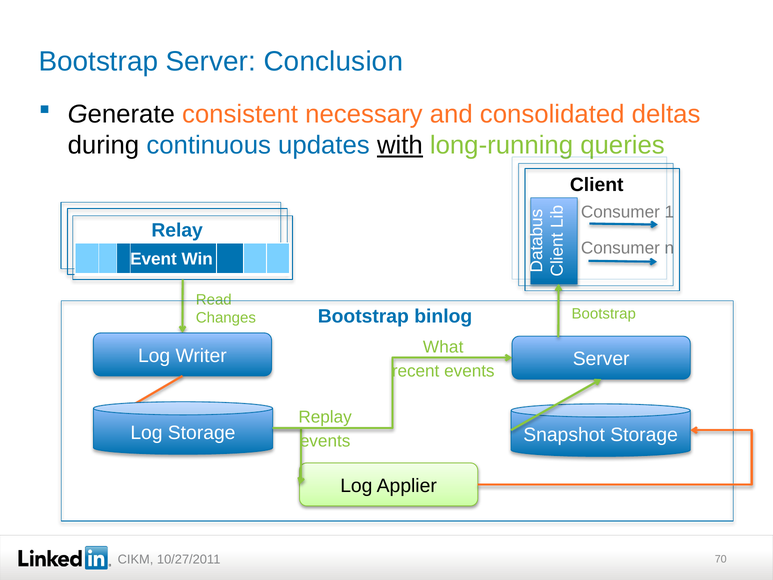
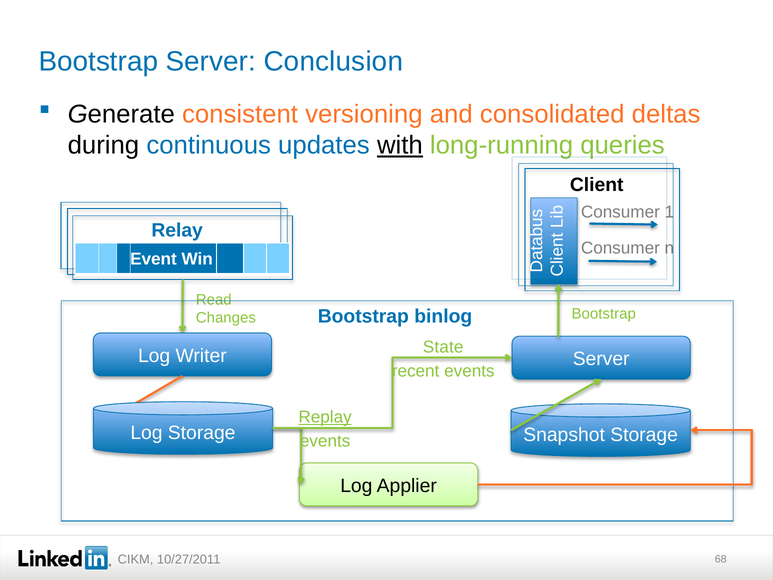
necessary: necessary -> versioning
What: What -> State
Replay underline: none -> present
70: 70 -> 68
